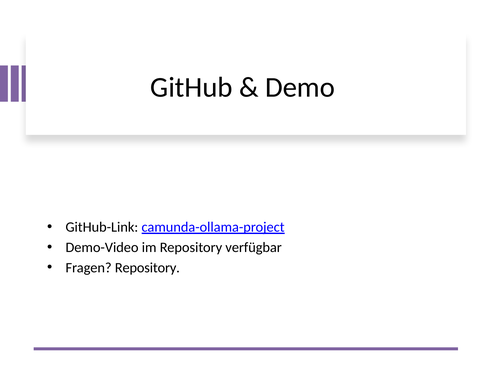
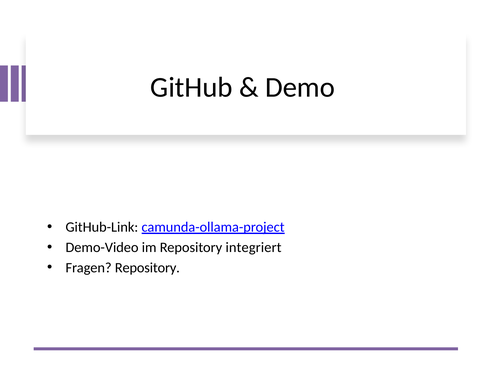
verfügbar: verfügbar -> integriert
